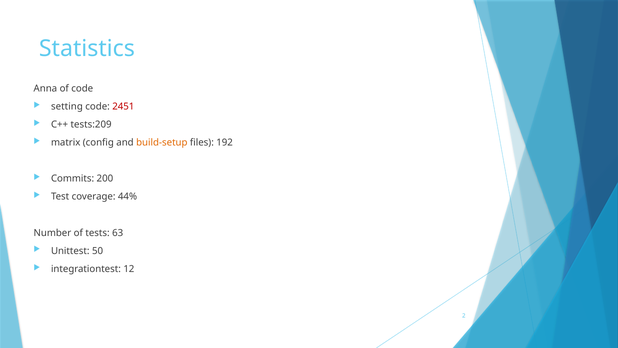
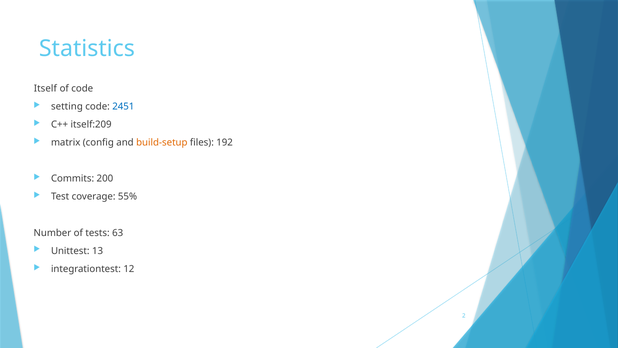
Anna: Anna -> Itself
2451 colour: red -> blue
tests:209: tests:209 -> itself:209
44%: 44% -> 55%
50: 50 -> 13
